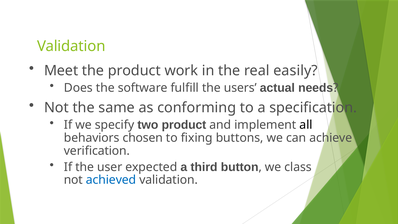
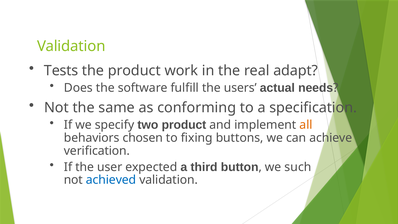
Meet: Meet -> Tests
easily: easily -> adapt
all colour: black -> orange
class: class -> such
